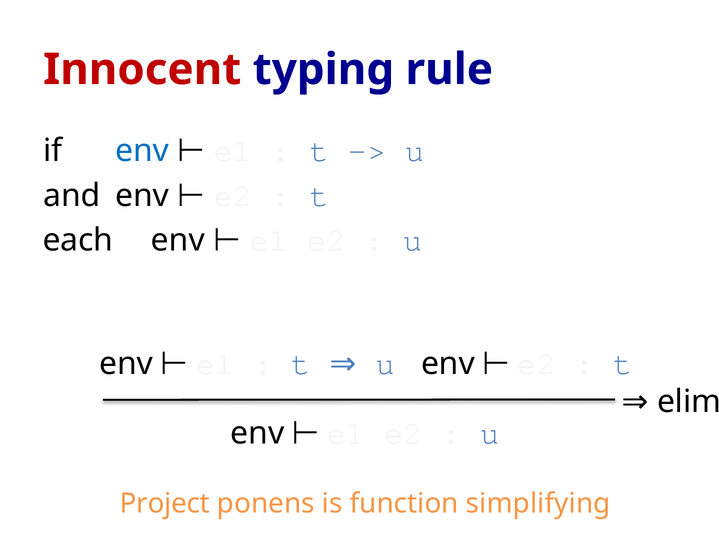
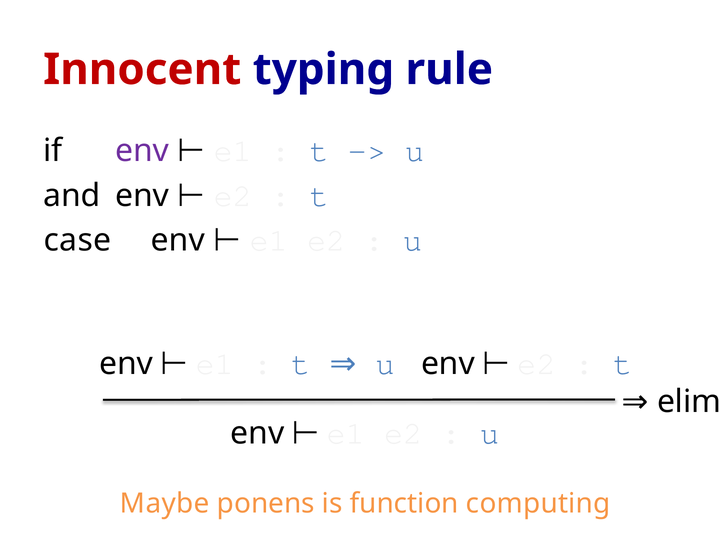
env at (142, 151) colour: blue -> purple
each: each -> case
Project: Project -> Maybe
simplifying: simplifying -> computing
